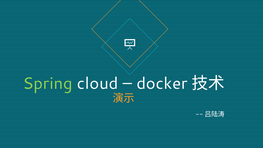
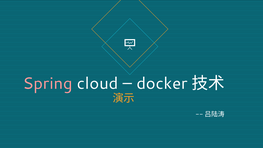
Spring colour: light green -> pink
